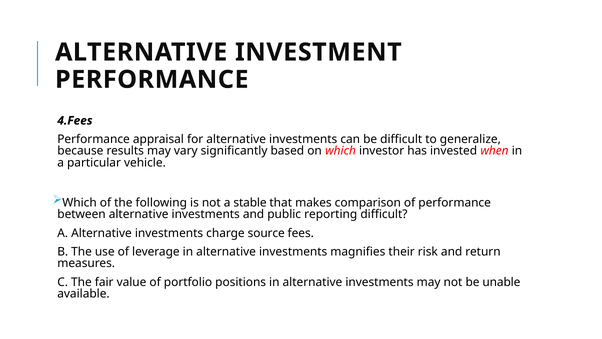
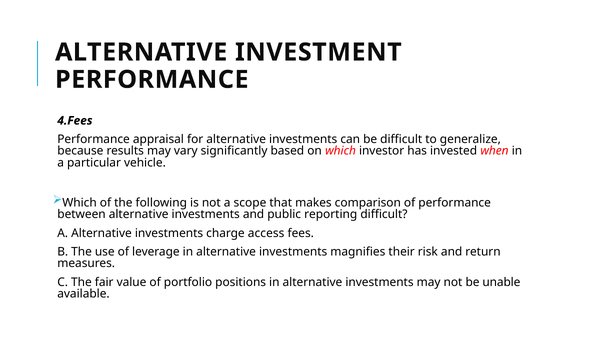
stable: stable -> scope
source: source -> access
